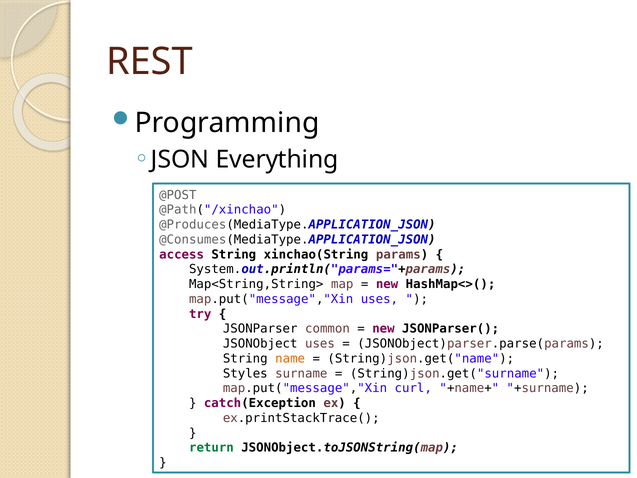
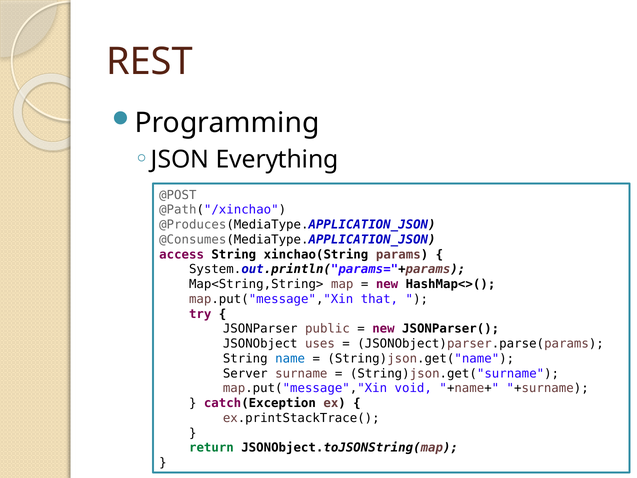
map.put("message","Xin uses: uses -> that
common: common -> public
name colour: orange -> blue
Styles: Styles -> Server
curl: curl -> void
